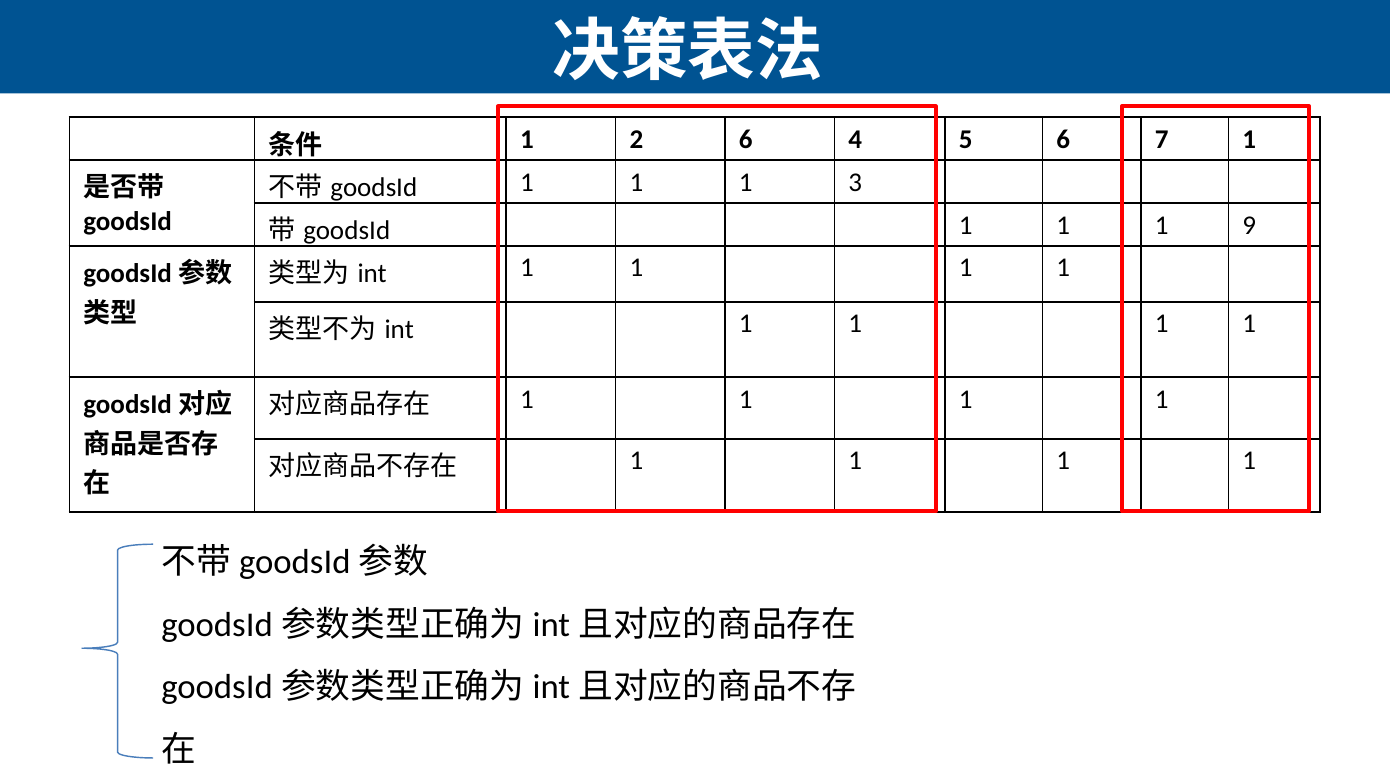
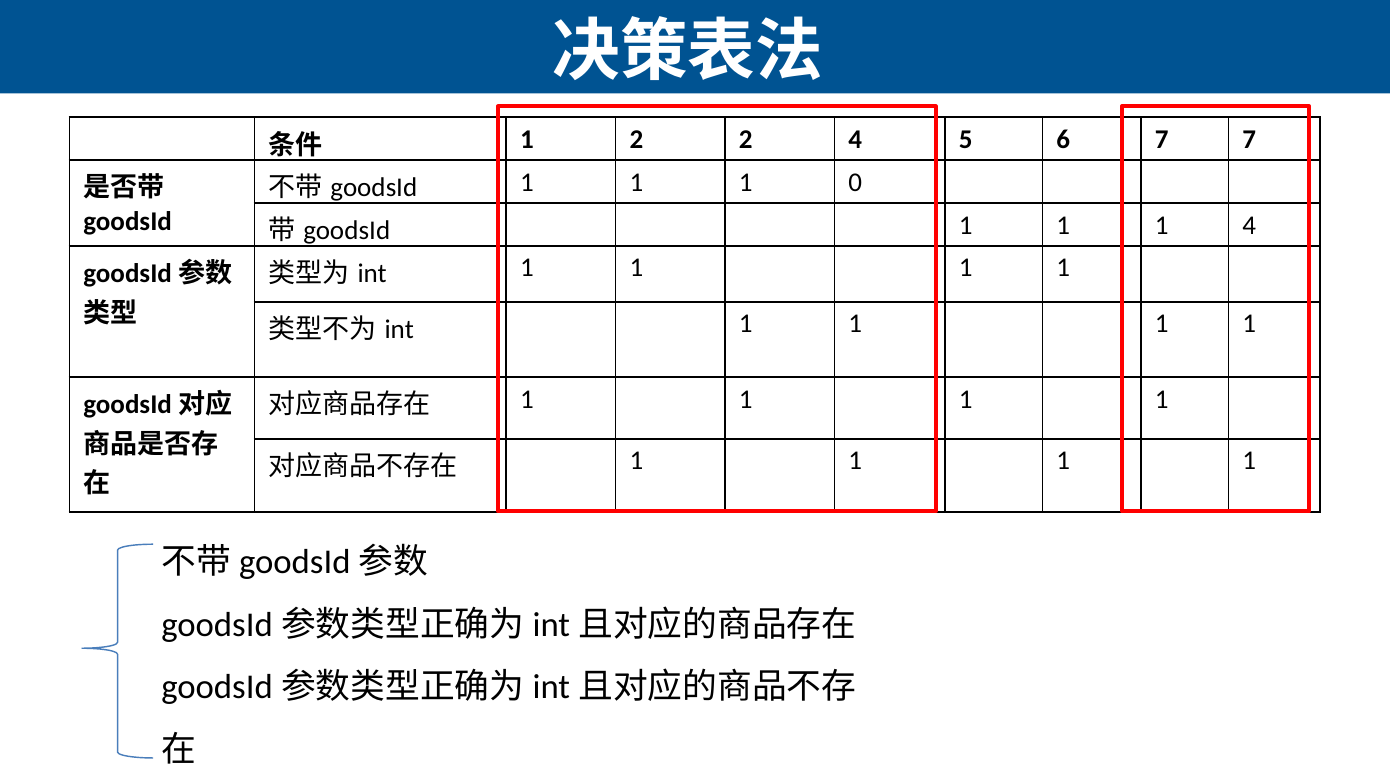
2 6: 6 -> 2
7 1: 1 -> 7
3: 3 -> 0
1 9: 9 -> 4
